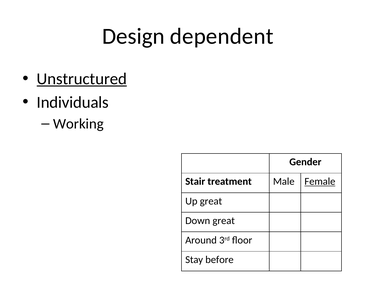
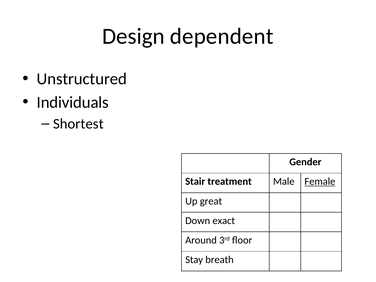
Unstructured underline: present -> none
Working: Working -> Shortest
Down great: great -> exact
before: before -> breath
